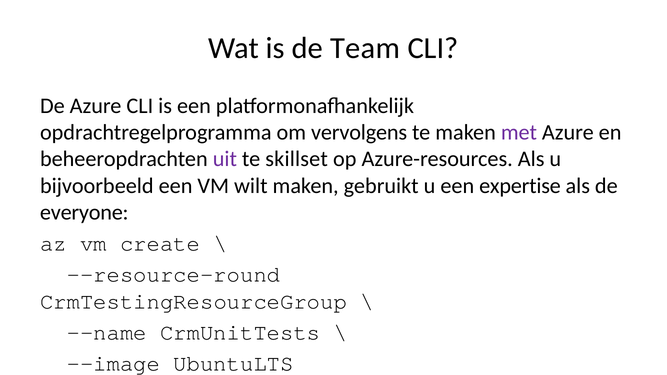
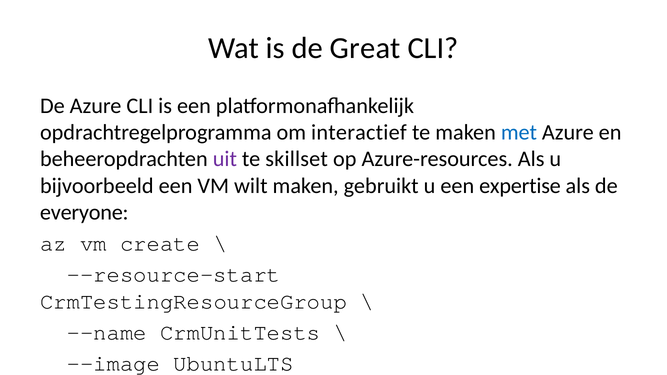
de Team: Team -> Great
om vervolgens: vervolgens -> interactief
met at (519, 132) colour: purple -> blue
--resource-round: --resource-round -> --resource-start
